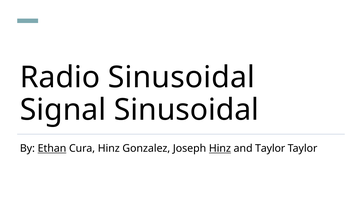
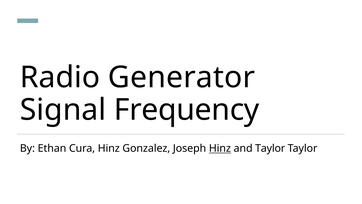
Radio Sinusoidal: Sinusoidal -> Generator
Signal Sinusoidal: Sinusoidal -> Frequency
Ethan underline: present -> none
